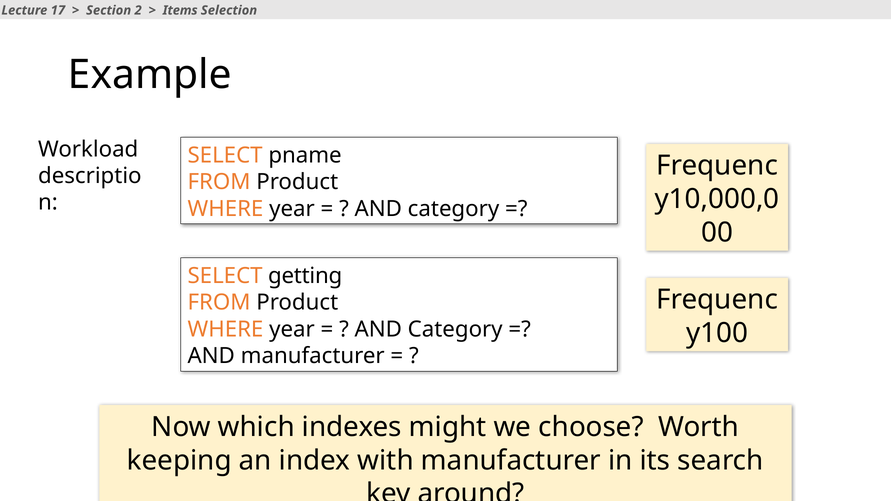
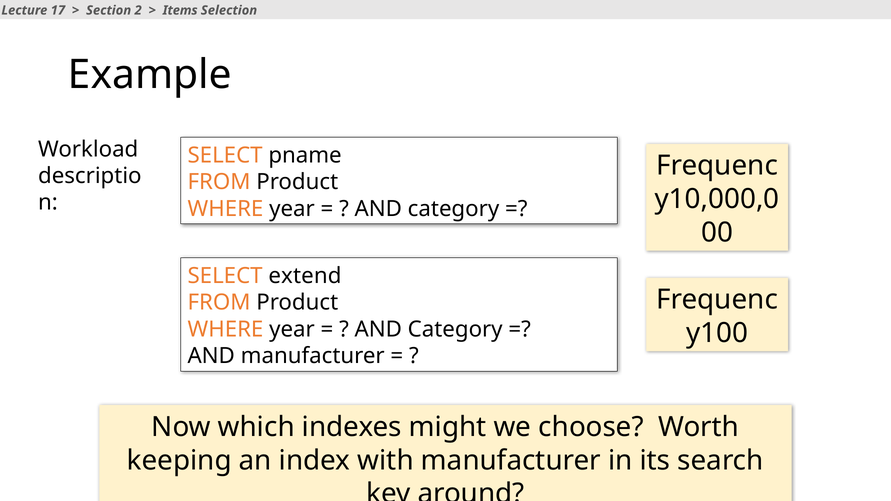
getting: getting -> extend
